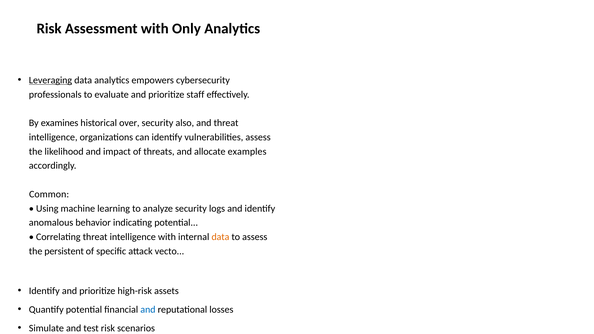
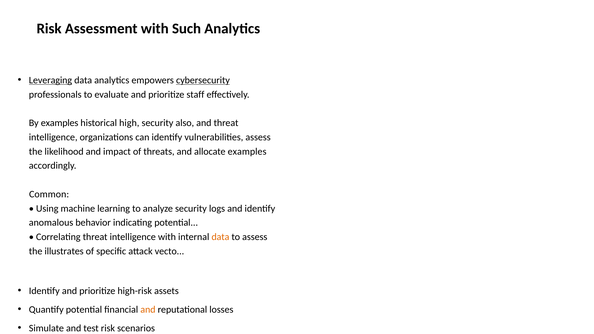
Only: Only -> Such
cybersecurity underline: none -> present
By examines: examines -> examples
over: over -> high
persistent: persistent -> illustrates
and at (148, 310) colour: blue -> orange
